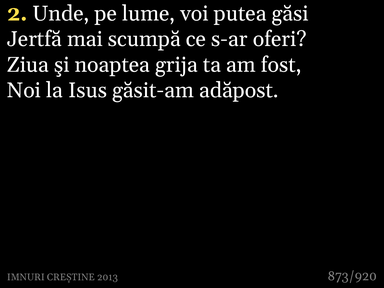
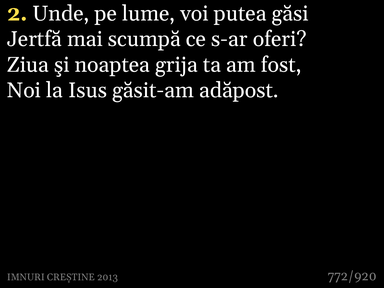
873/920: 873/920 -> 772/920
